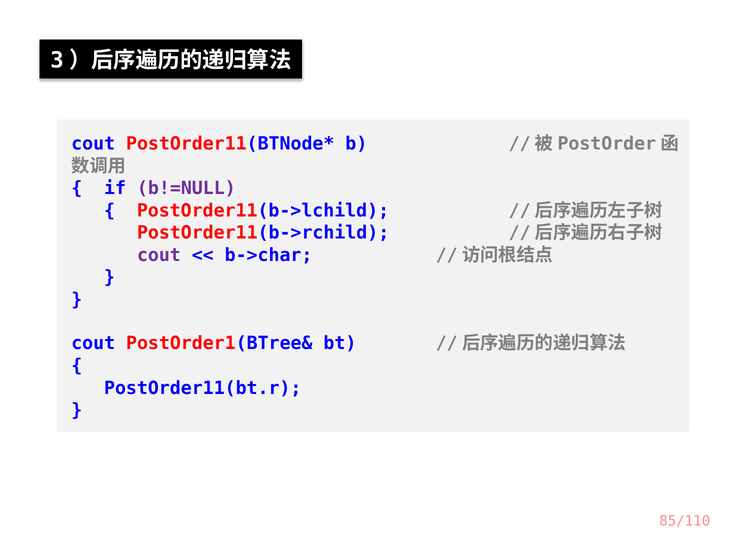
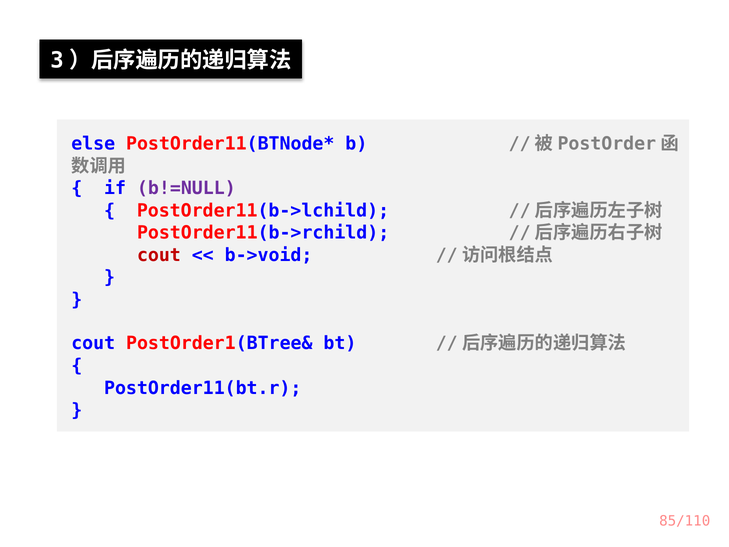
cout at (93, 144): cout -> else
cout at (159, 255) colour: purple -> red
b->char: b->char -> b->void
